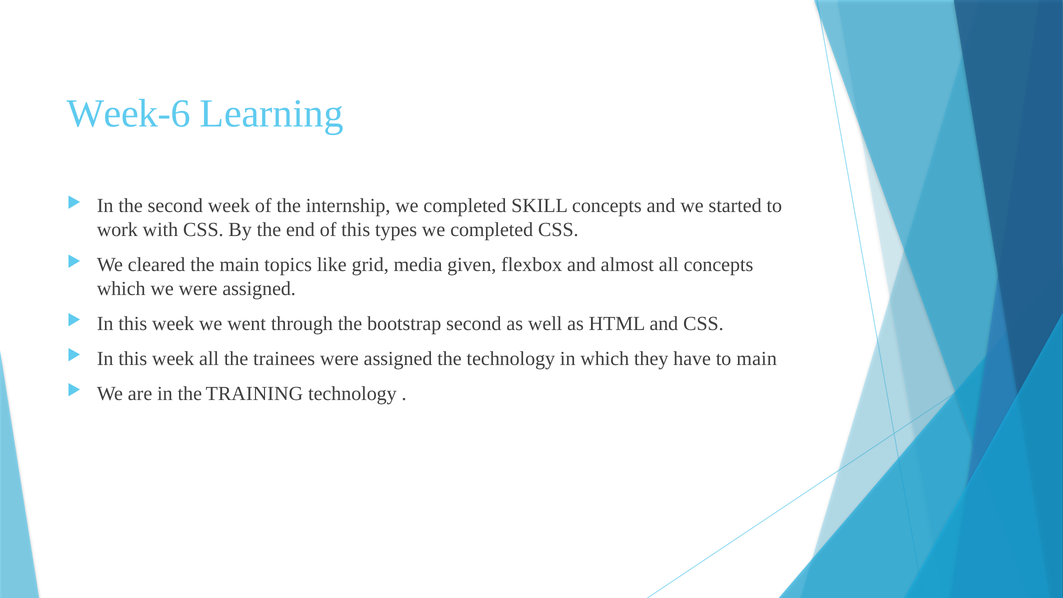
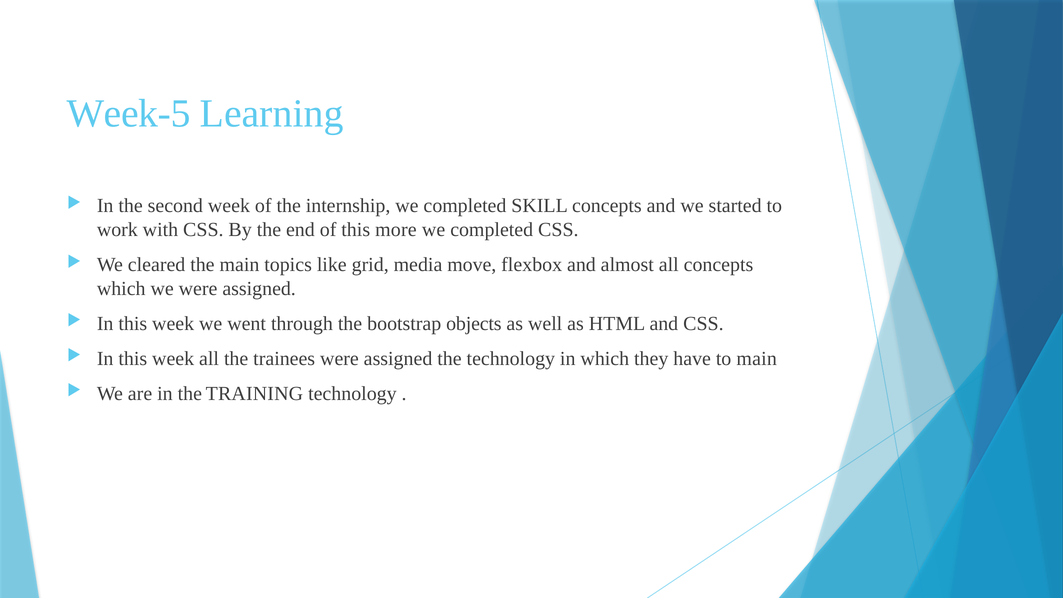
Week-6: Week-6 -> Week-5
types: types -> more
given: given -> move
bootstrap second: second -> objects
